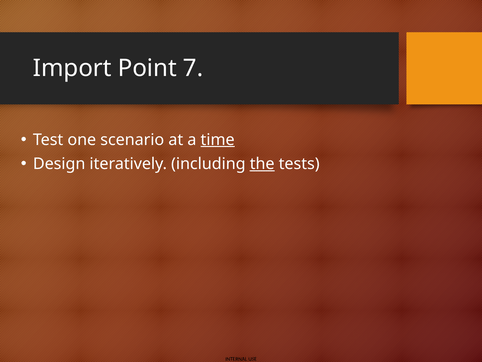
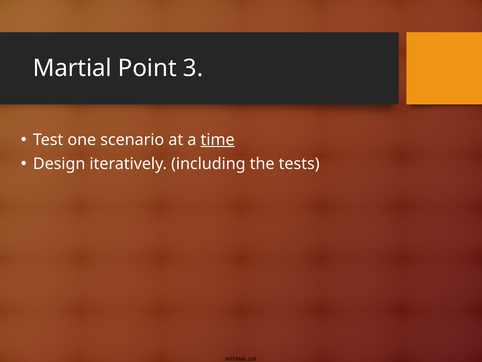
Import: Import -> Martial
7: 7 -> 3
the underline: present -> none
